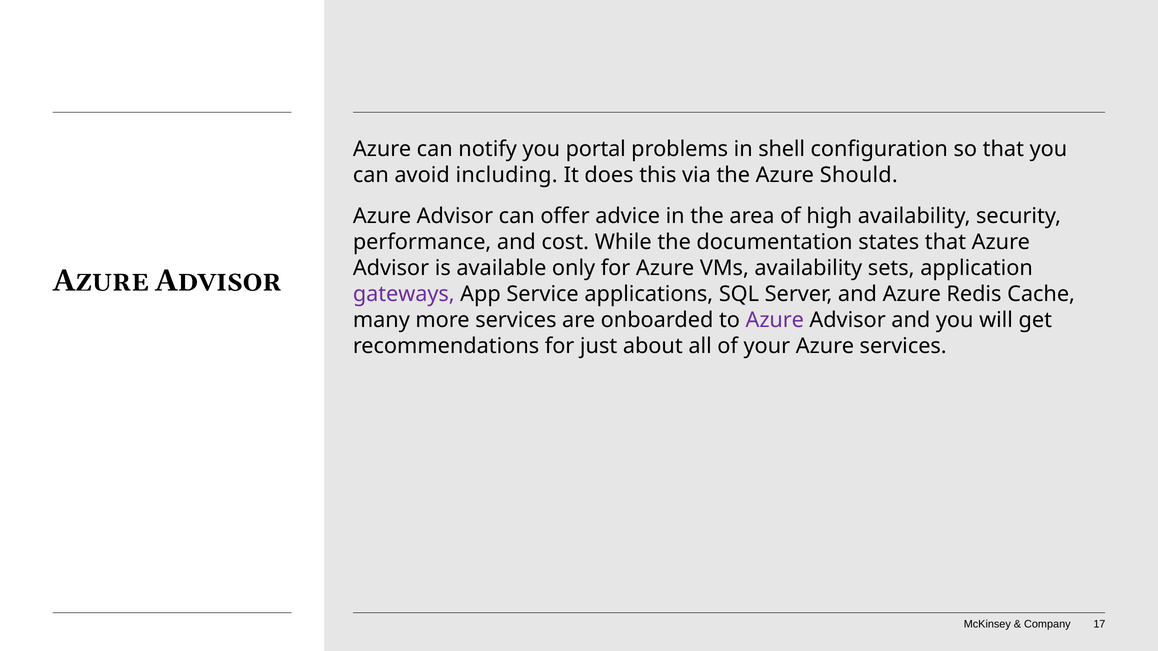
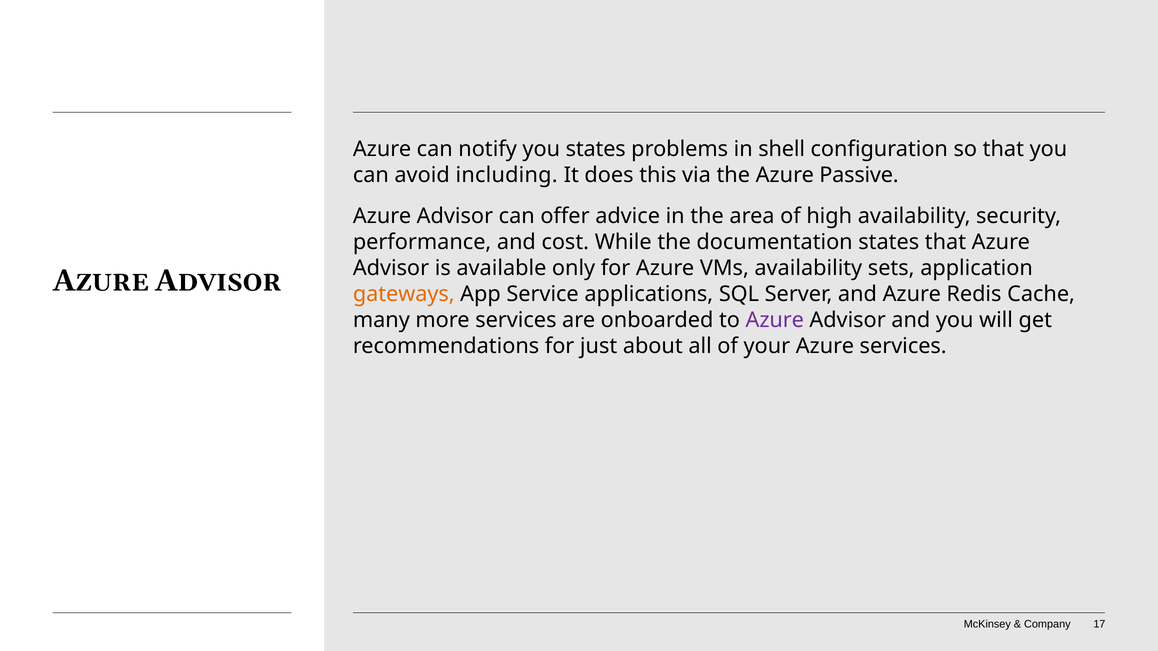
you portal: portal -> states
Should: Should -> Passive
gateways colour: purple -> orange
